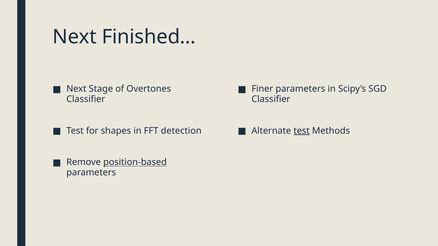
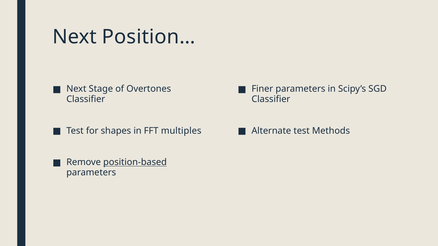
Finished…: Finished… -> Position…
detection: detection -> multiples
test at (302, 131) underline: present -> none
